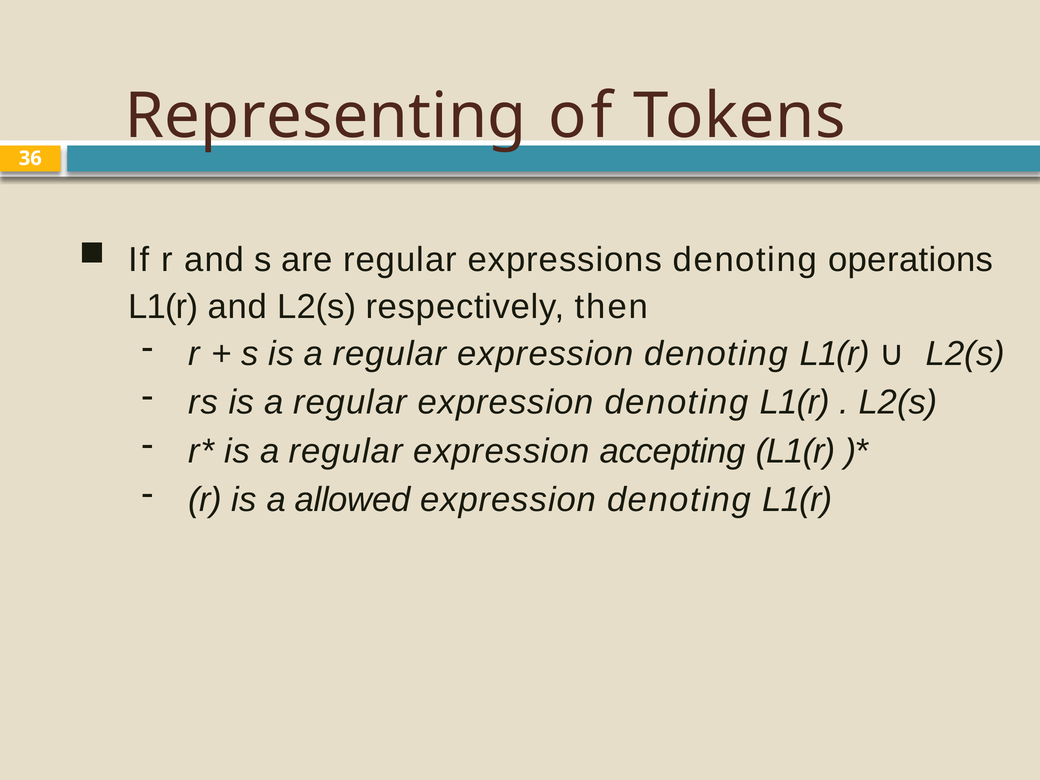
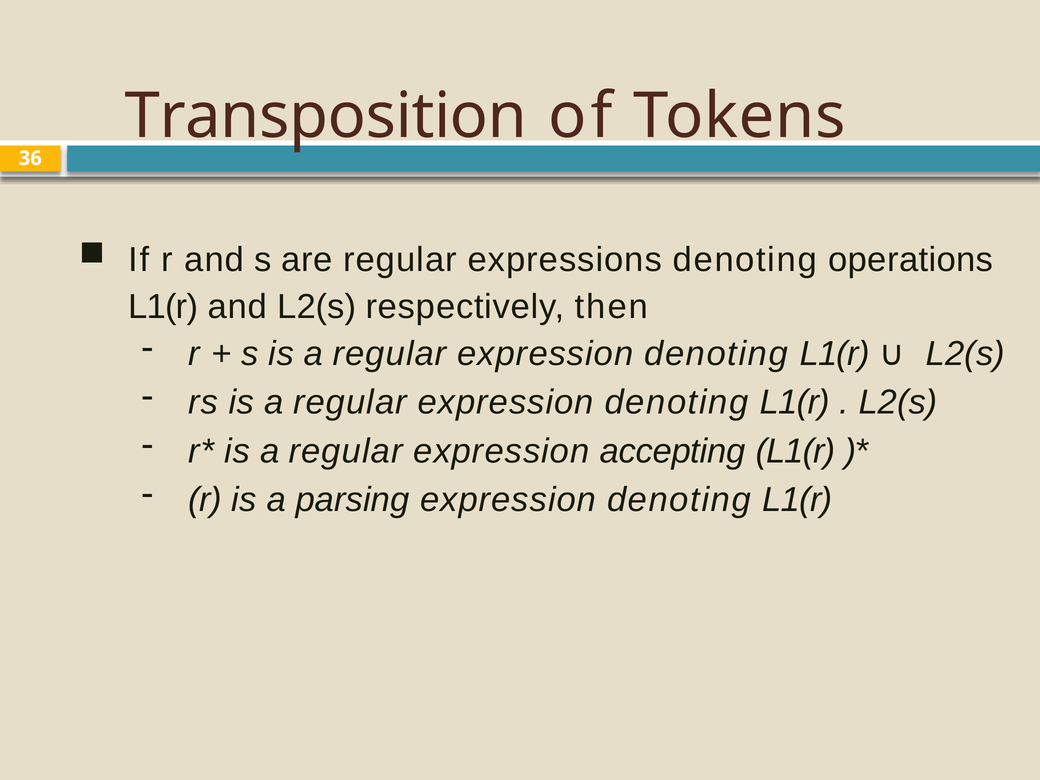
Representing: Representing -> Transposition
allowed: allowed -> parsing
